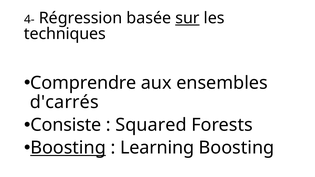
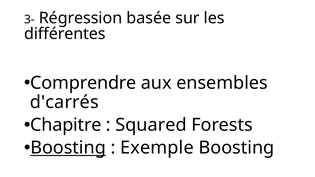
4-: 4- -> 3-
sur underline: present -> none
techniques: techniques -> différentes
Consiste: Consiste -> Chapitre
Learning: Learning -> Exemple
